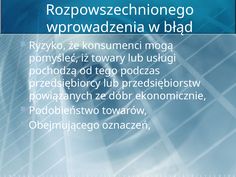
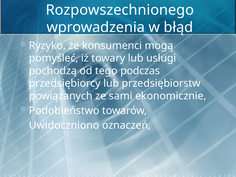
dóbr: dóbr -> sami
Obejmującego: Obejmującego -> Uwidoczniono
